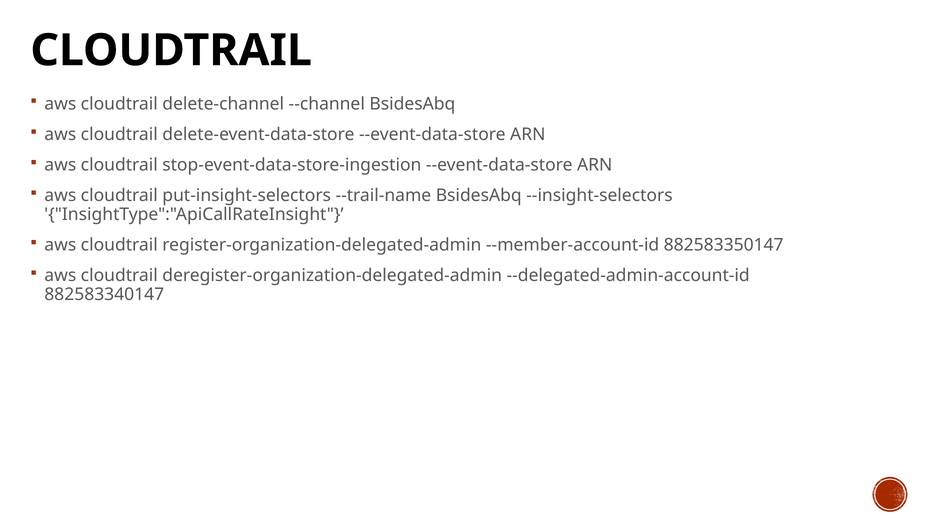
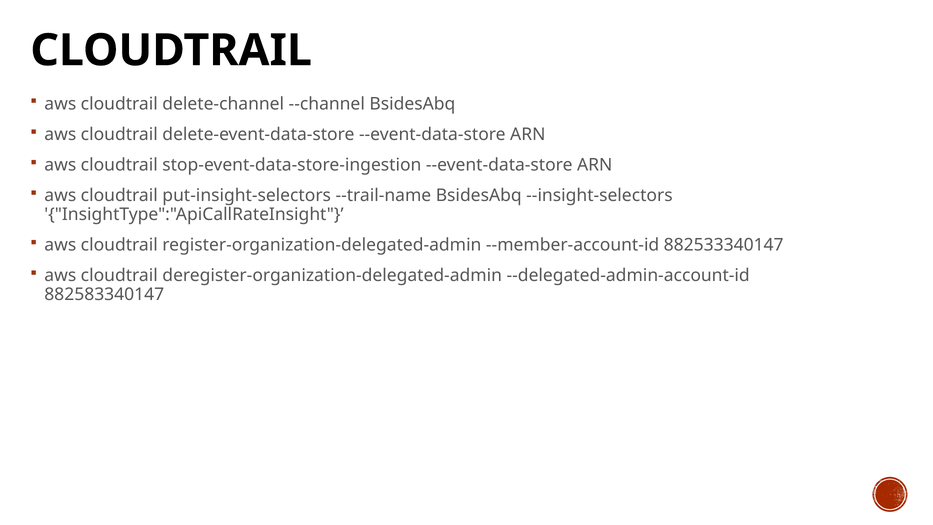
882583350147: 882583350147 -> 882533340147
